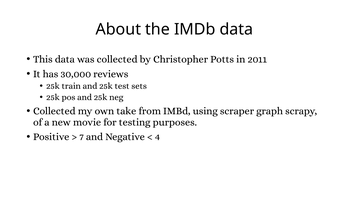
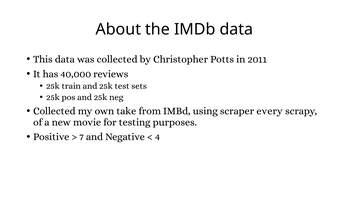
30,000: 30,000 -> 40,000
graph: graph -> every
